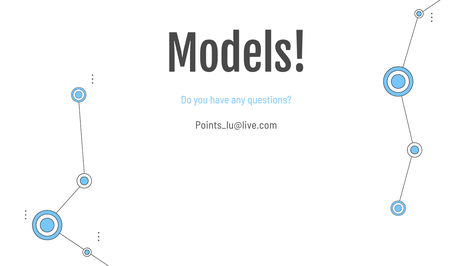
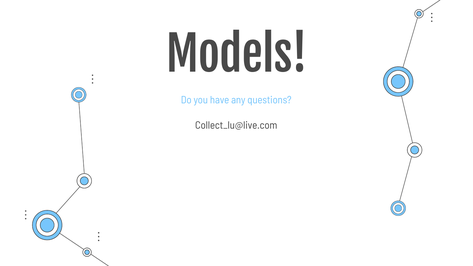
Points_lu@live.com: Points_lu@live.com -> Collect_lu@live.com
